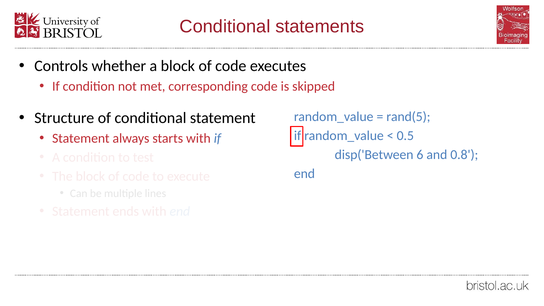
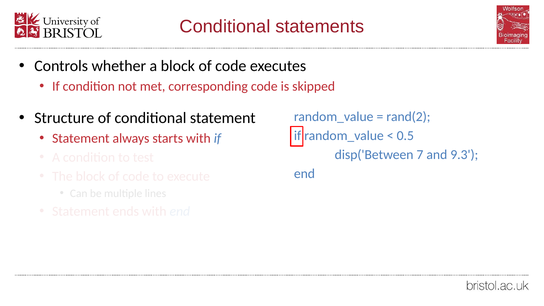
rand(5: rand(5 -> rand(2
6: 6 -> 7
0.8: 0.8 -> 9.3
